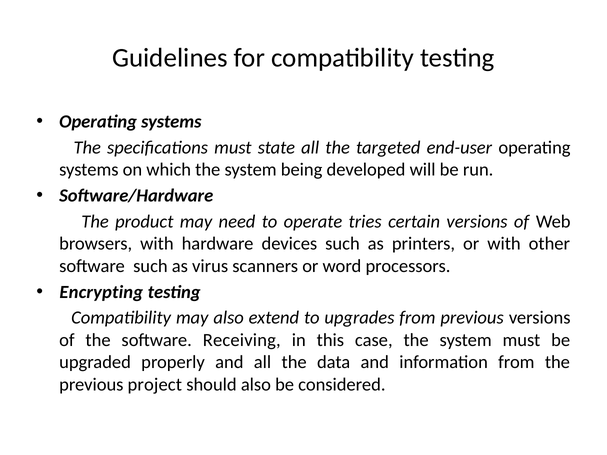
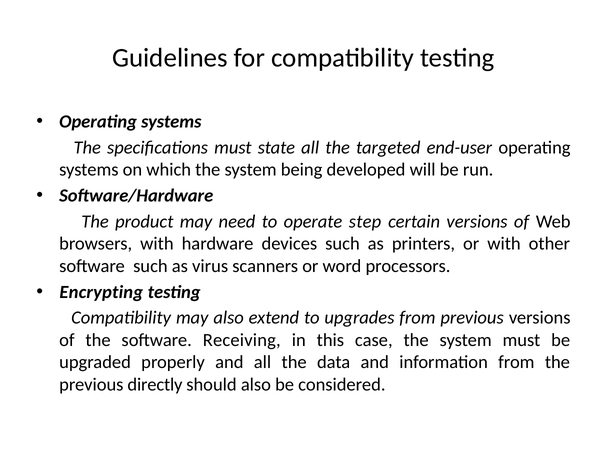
tries: tries -> step
project: project -> directly
